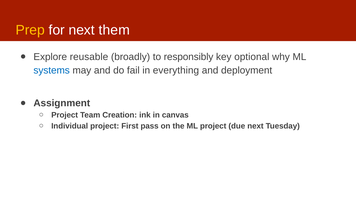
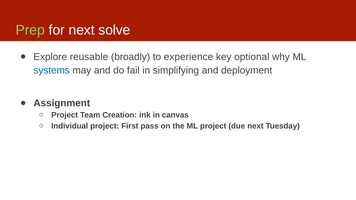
Prep colour: yellow -> light green
them: them -> solve
responsibly: responsibly -> experience
everything: everything -> simplifying
